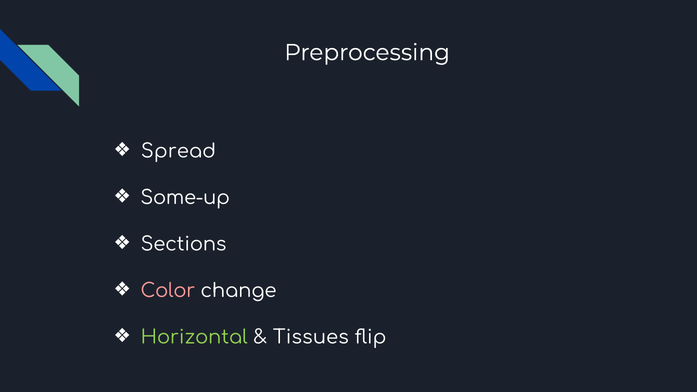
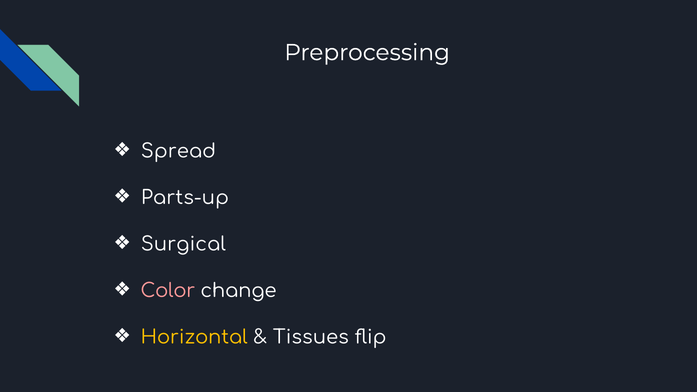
Some-up: Some-up -> Parts-up
Sections: Sections -> Surgical
Horizontal colour: light green -> yellow
